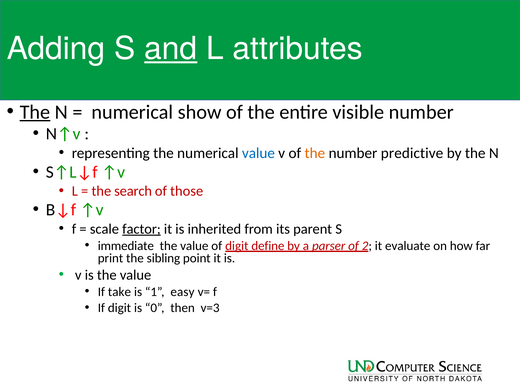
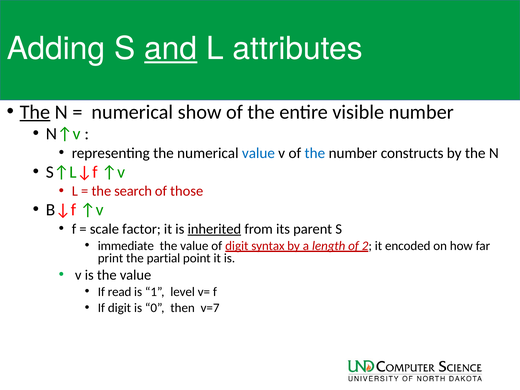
the at (315, 153) colour: orange -> blue
predictive: predictive -> constructs
factor underline: present -> none
inherited underline: none -> present
define: define -> syntax
parser: parser -> length
evaluate: evaluate -> encoded
sibling: sibling -> partial
take: take -> read
easy: easy -> level
v=3: v=3 -> v=7
